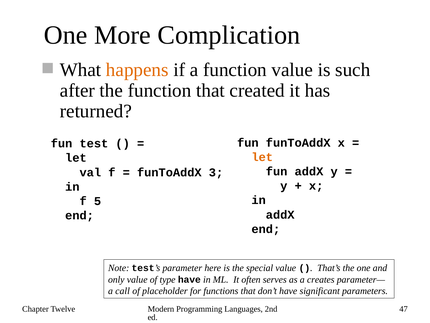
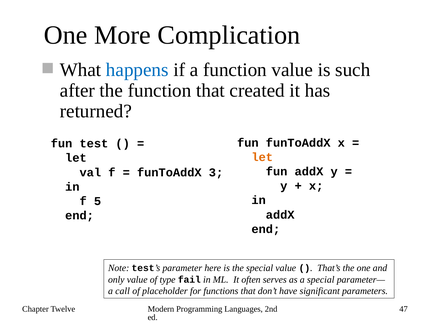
happens colour: orange -> blue
type have: have -> fail
a creates: creates -> special
